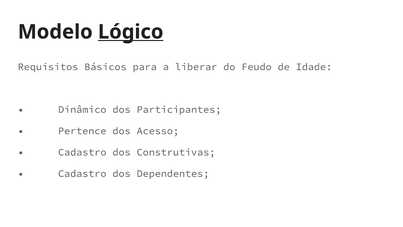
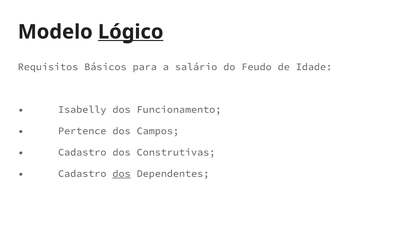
liberar: liberar -> salário
Dinâmico: Dinâmico -> Isabelly
Participantes: Participantes -> Funcionamento
Acesso: Acesso -> Campos
dos at (122, 173) underline: none -> present
